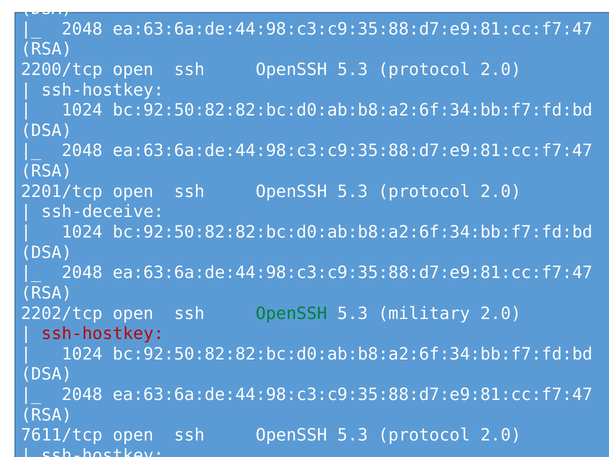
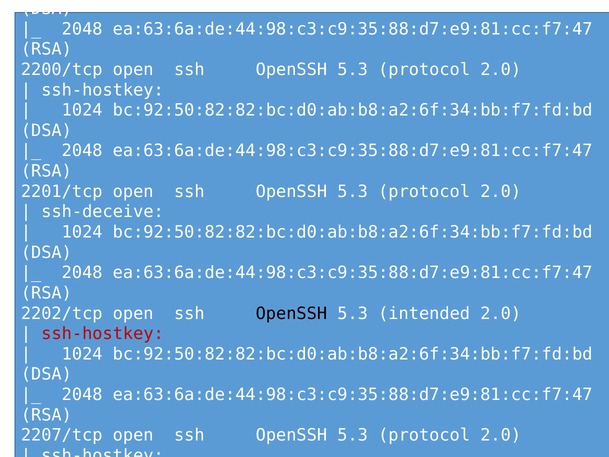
OpenSSH at (291, 313) colour: green -> black
military: military -> intended
7611/tcp: 7611/tcp -> 2207/tcp
